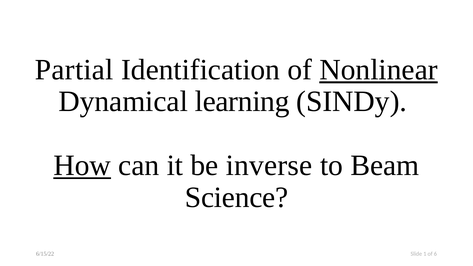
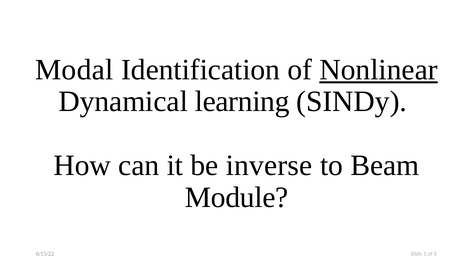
Partial: Partial -> Modal
How underline: present -> none
Science: Science -> Module
